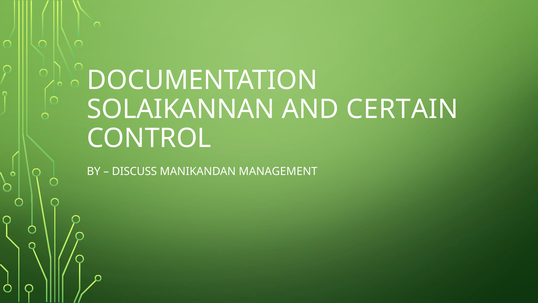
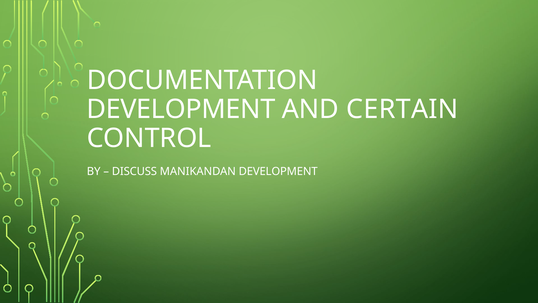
SOLAIKANNAN at (181, 109): SOLAIKANNAN -> DEVELOPMENT
MANIKANDAN MANAGEMENT: MANAGEMENT -> DEVELOPMENT
